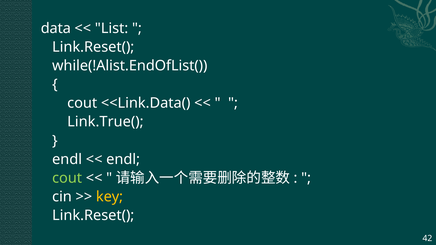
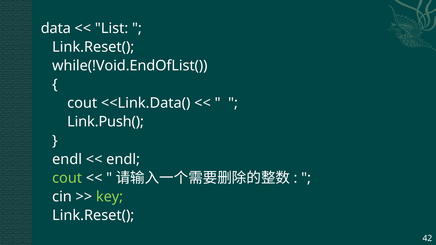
while(!Alist.EndOfList(: while(!Alist.EndOfList( -> while(!Void.EndOfList(
Link.True(: Link.True( -> Link.Push(
key colour: yellow -> light green
